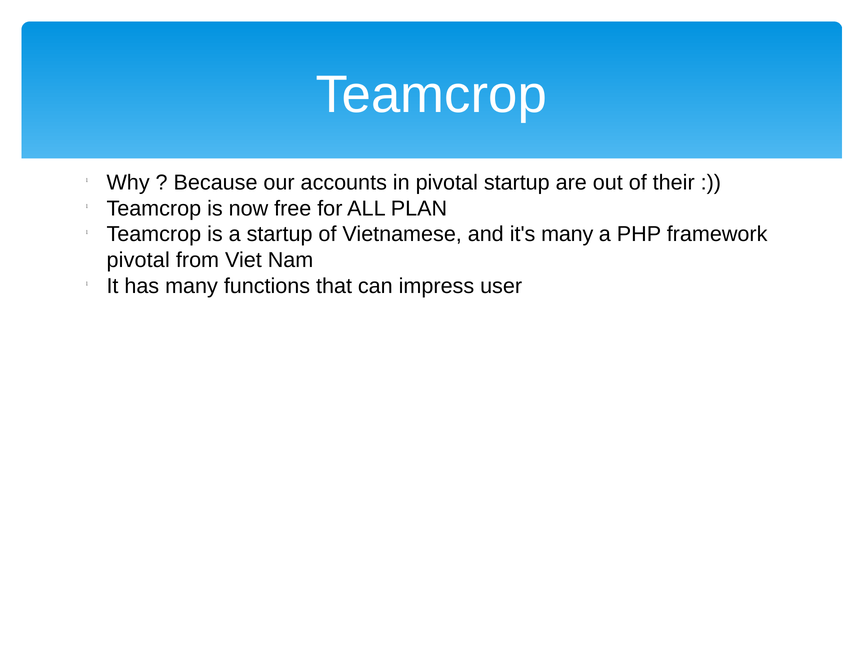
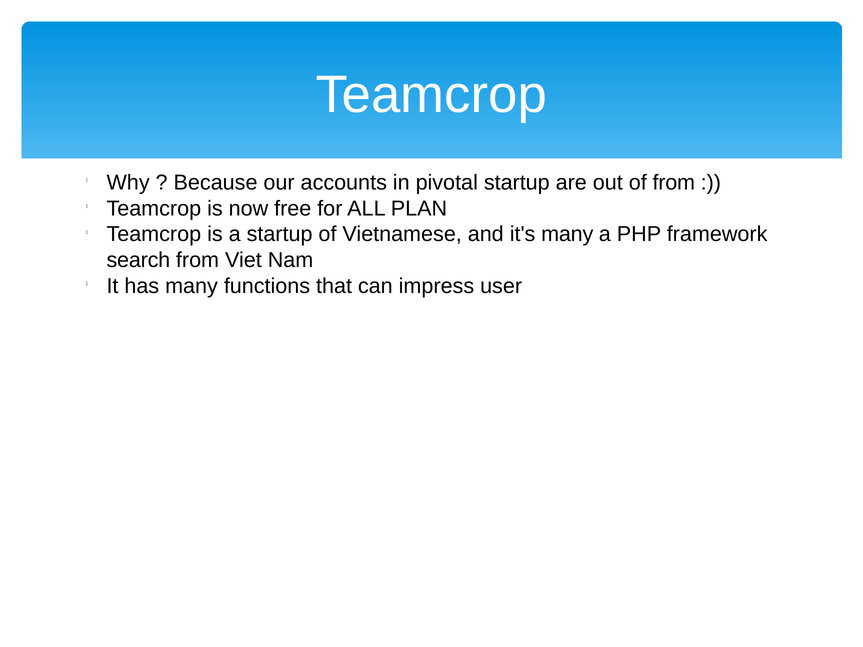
of their: their -> from
pivotal at (138, 260): pivotal -> search
